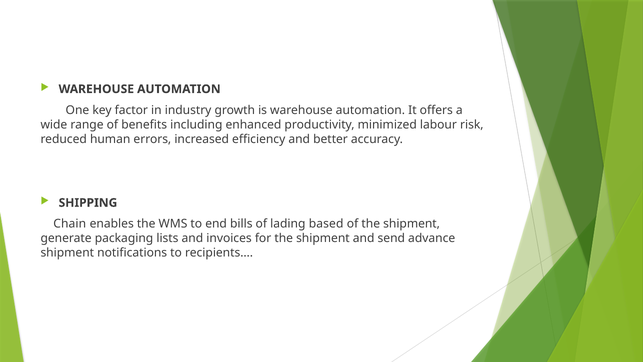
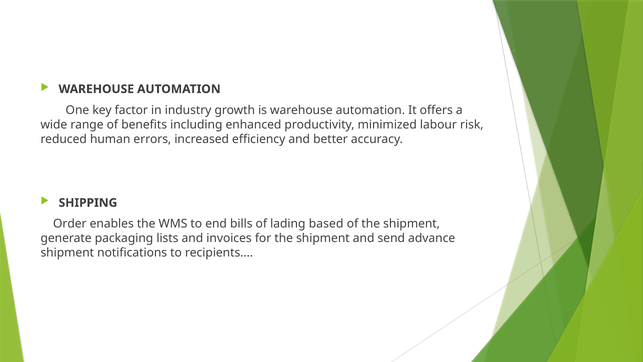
Chain: Chain -> Order
